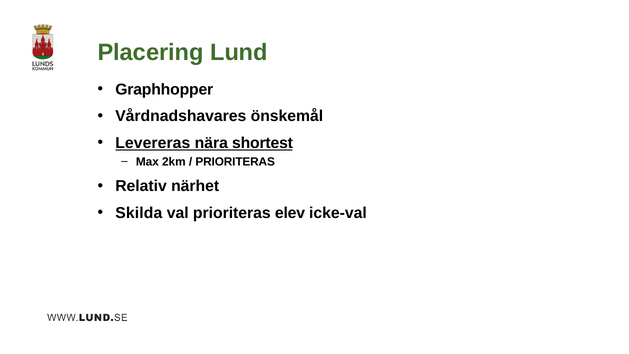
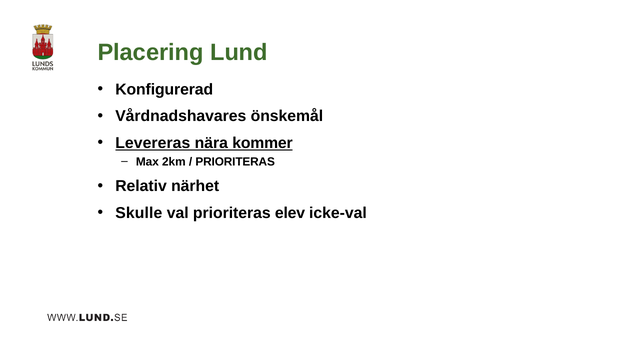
Graphhopper: Graphhopper -> Konfigurerad
shortest: shortest -> kommer
Skilda: Skilda -> Skulle
